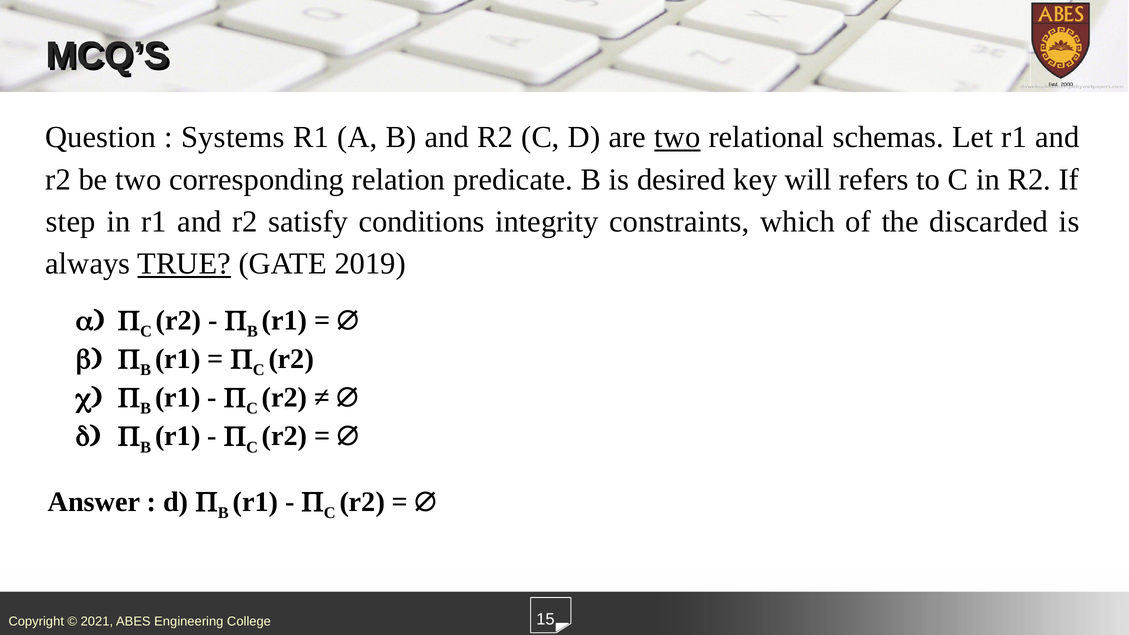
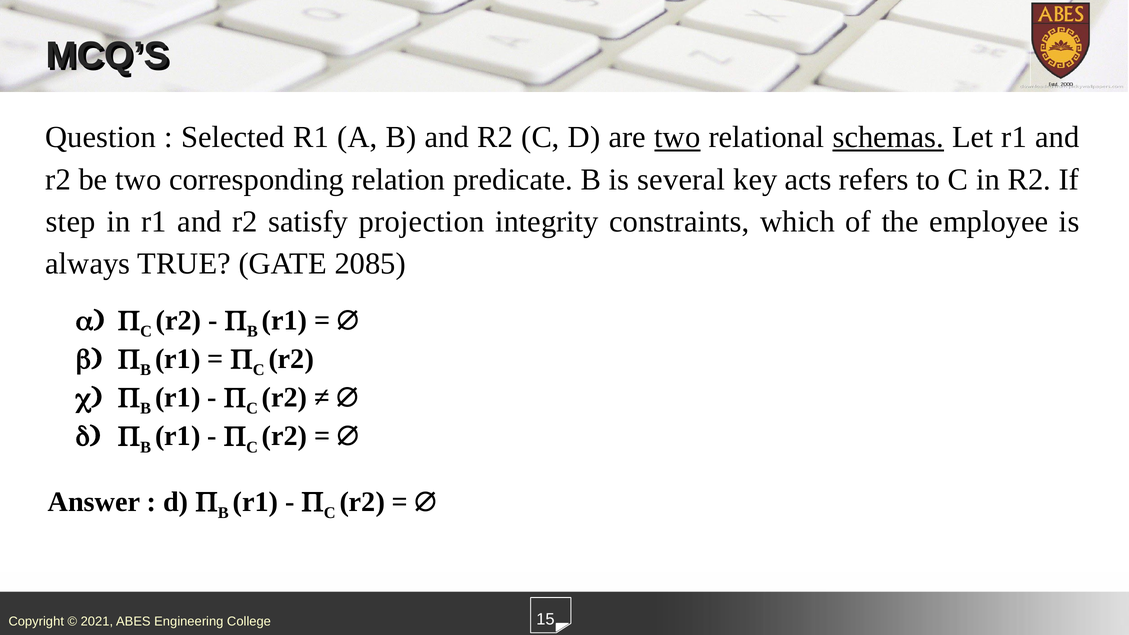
Systems: Systems -> Selected
schemas underline: none -> present
desired: desired -> several
will: will -> acts
conditions: conditions -> projection
discarded: discarded -> employee
TRUE underline: present -> none
2019: 2019 -> 2085
